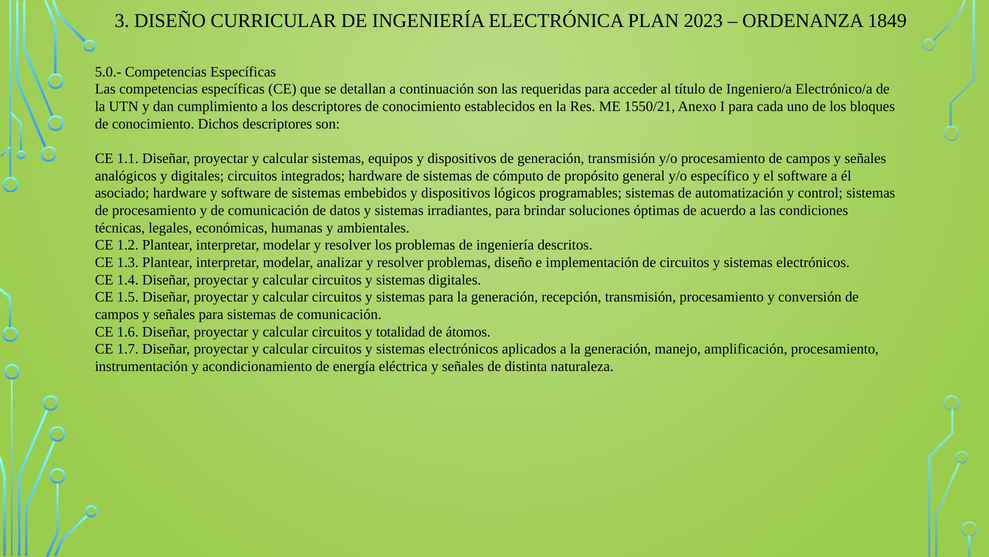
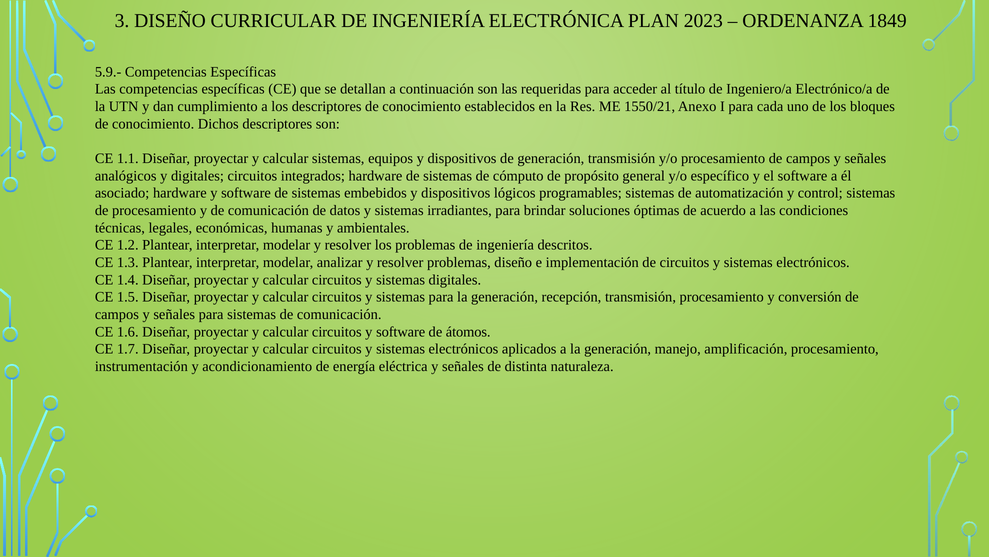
5.0.-: 5.0.- -> 5.9.-
circuitos y totalidad: totalidad -> software
